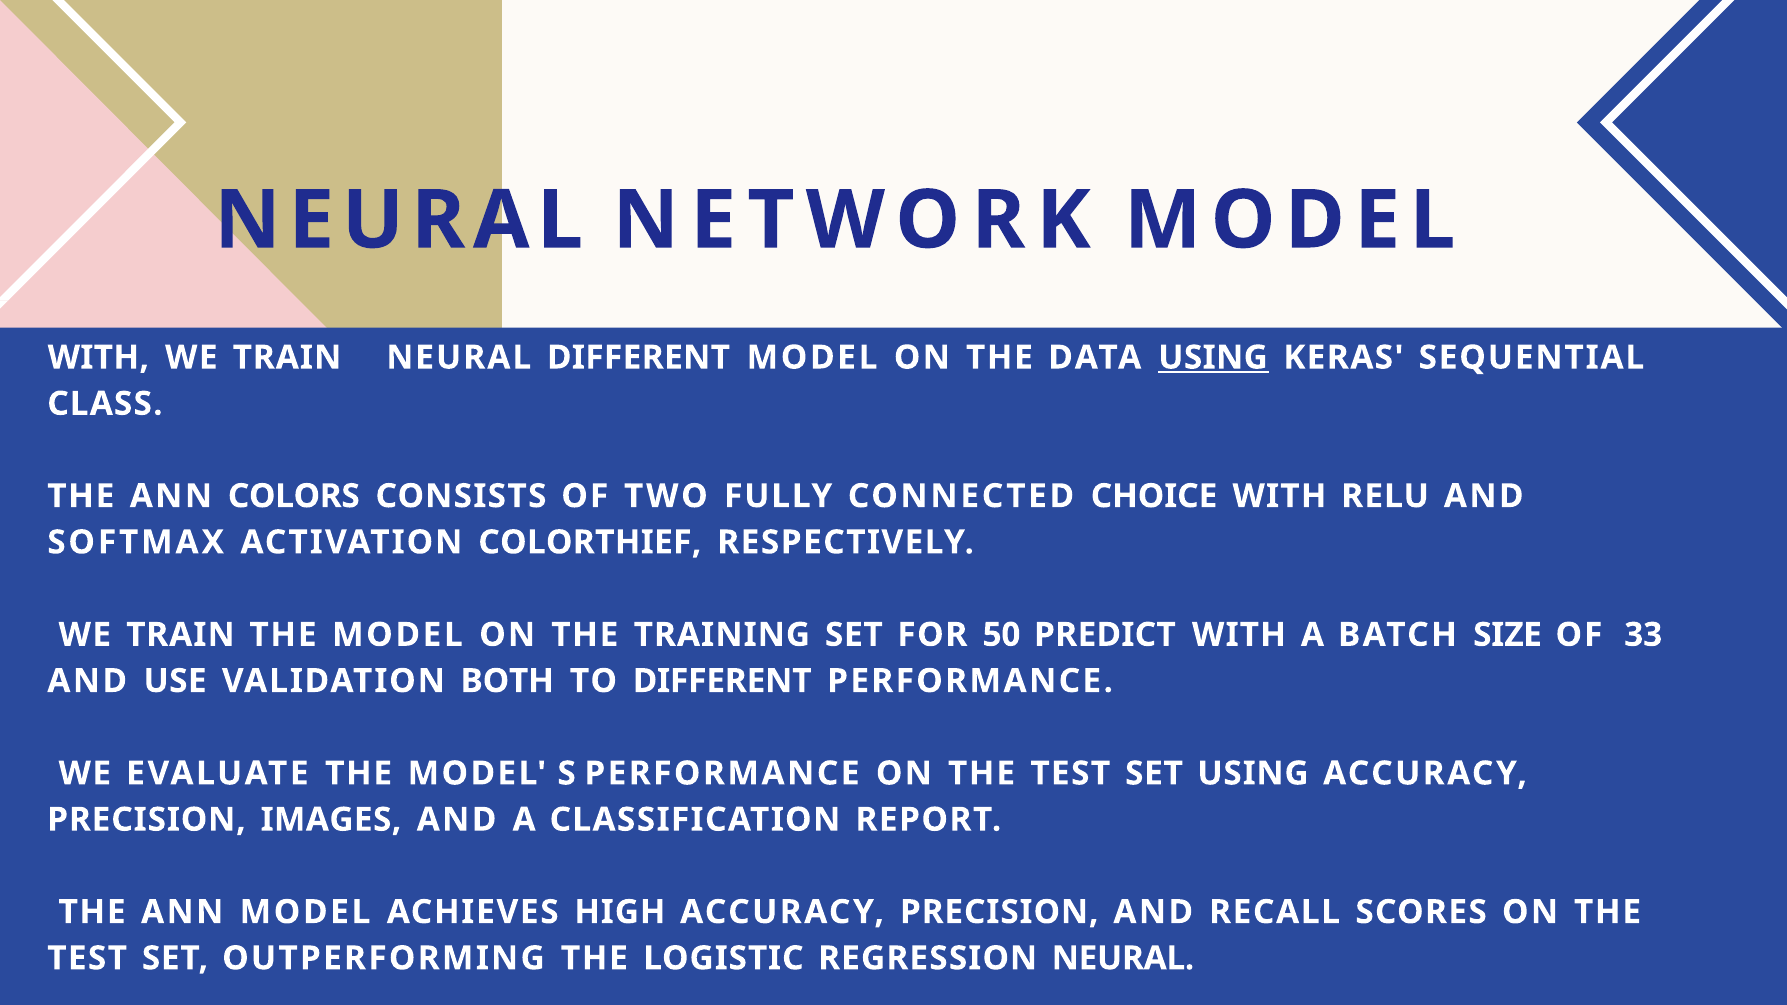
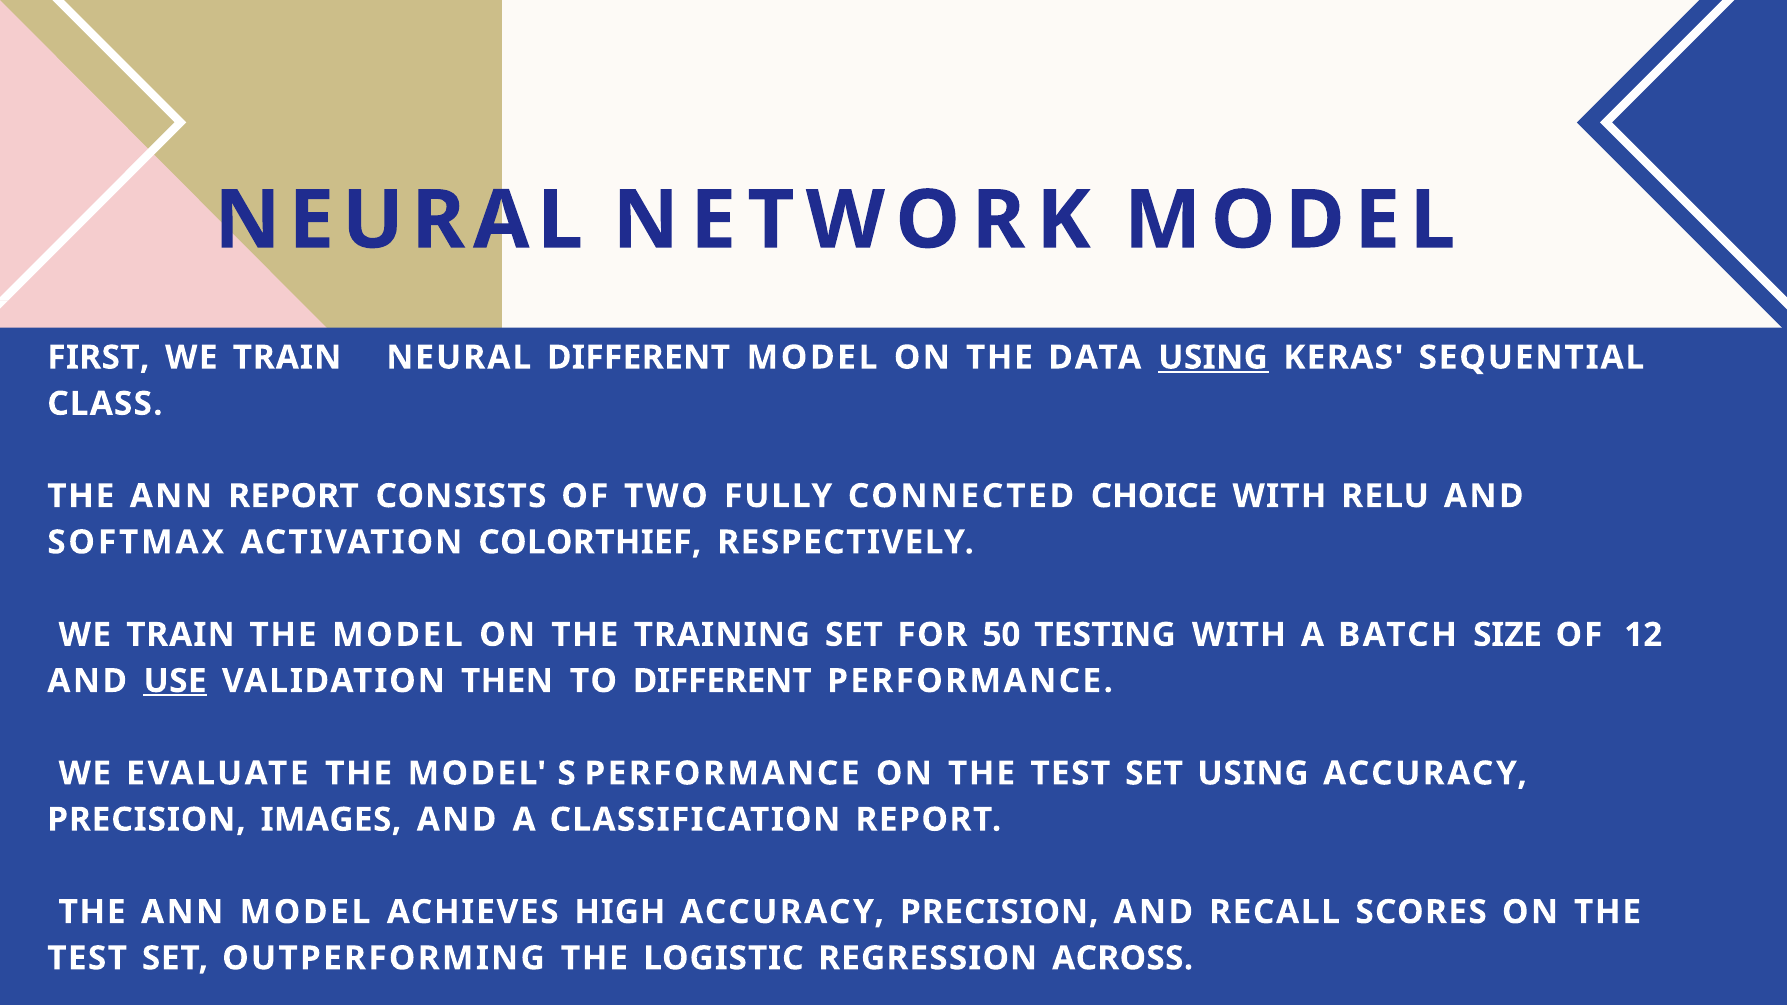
WITH at (98, 358): WITH -> FIRST
ANN COLORS: COLORS -> REPORT
PREDICT: PREDICT -> TESTING
33: 33 -> 12
USE underline: none -> present
BOTH: BOTH -> THEN
REGRESSION NEURAL: NEURAL -> ACROSS
